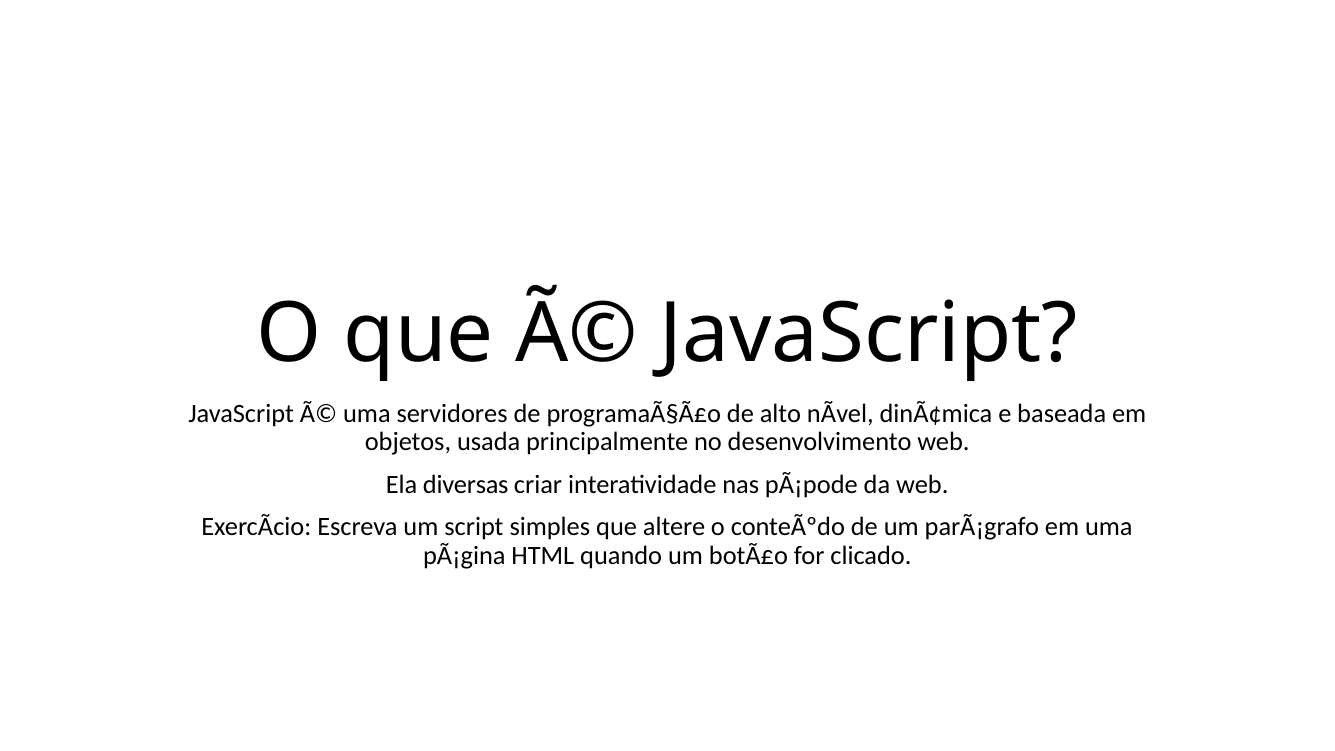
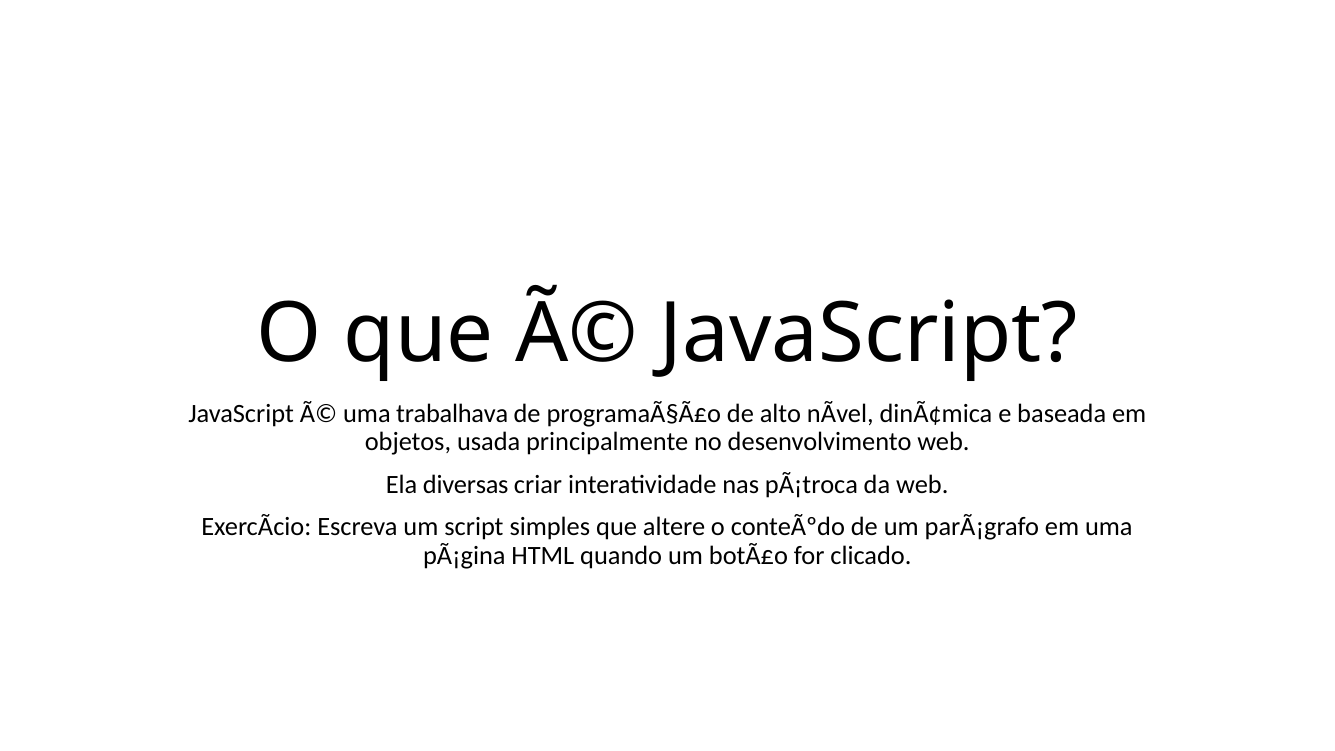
servidores: servidores -> trabalhava
pÃ¡pode: pÃ¡pode -> pÃ¡troca
